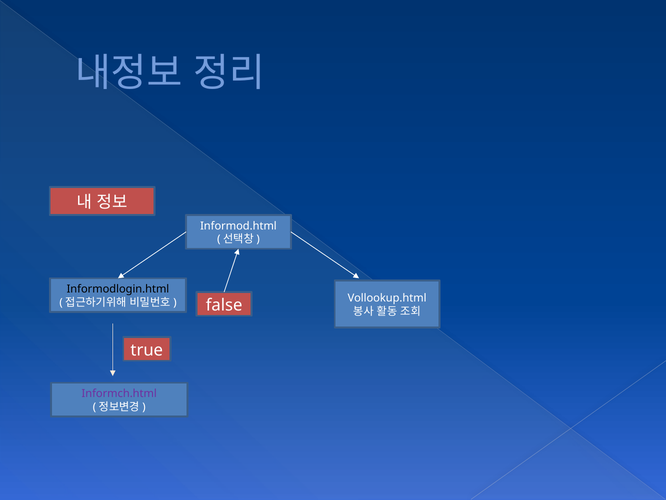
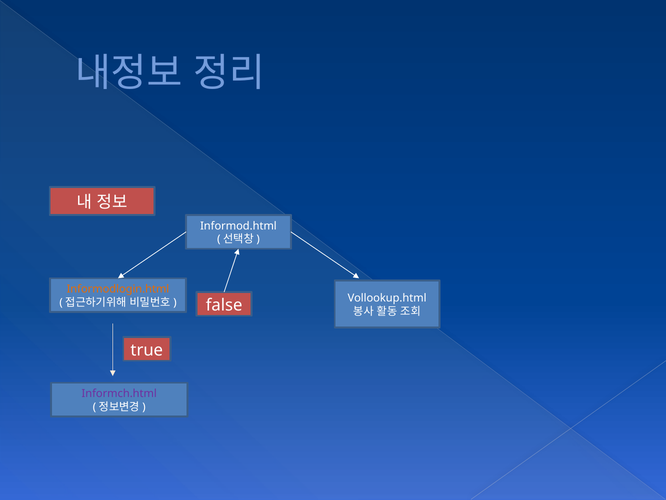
Informodlogin.html colour: black -> orange
